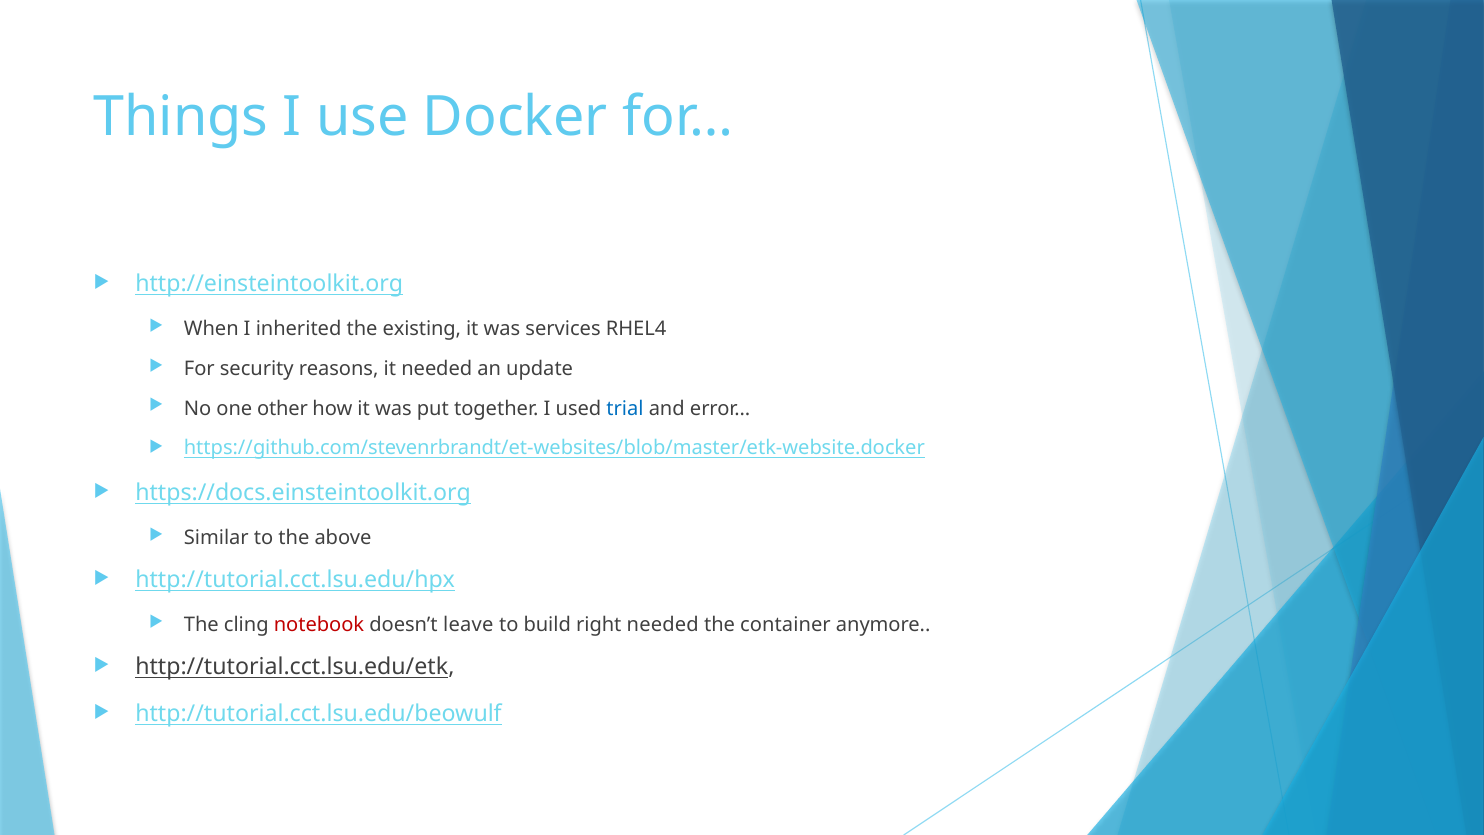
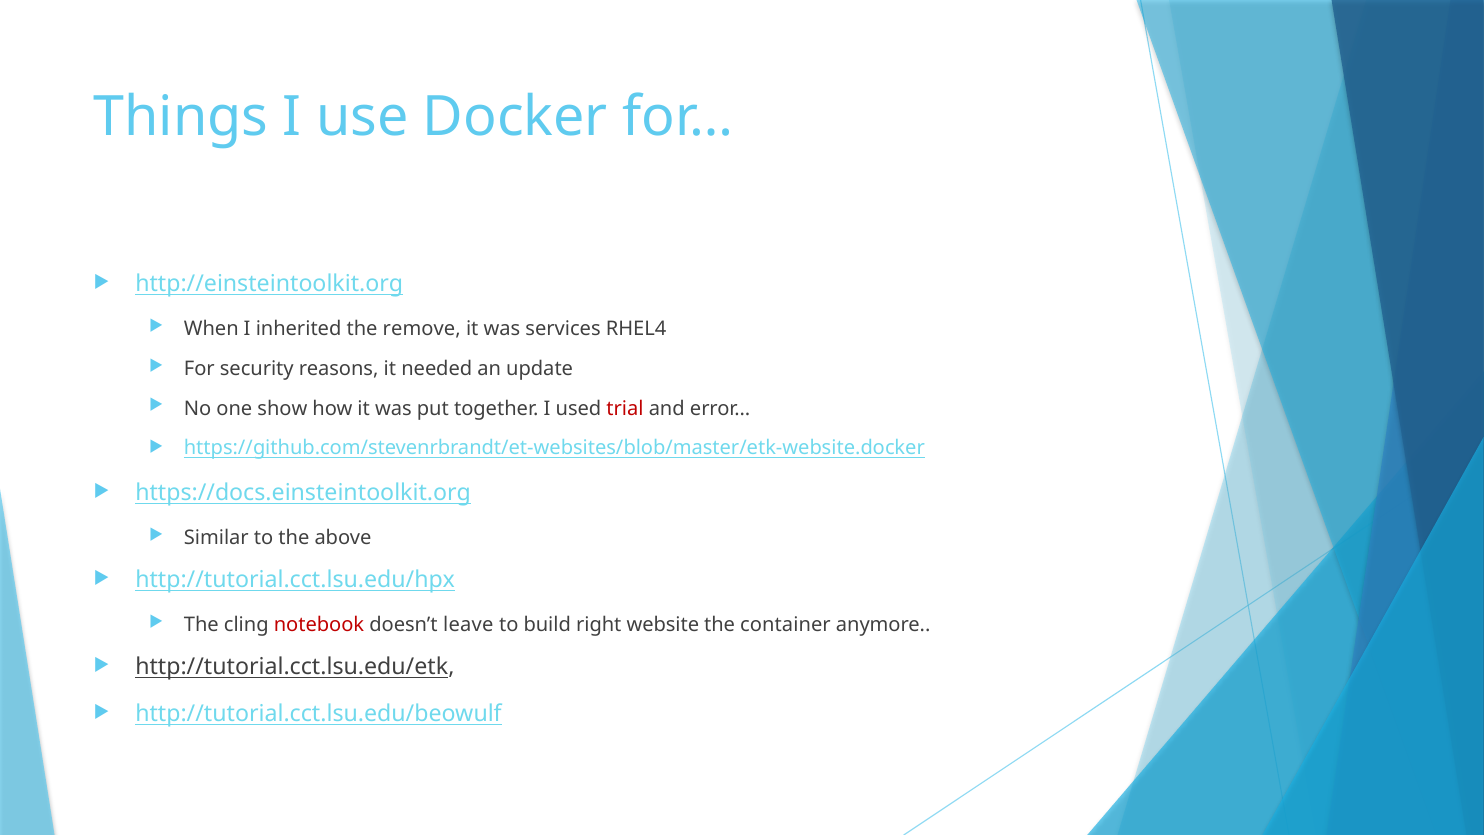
existing: existing -> remove
other: other -> show
trial colour: blue -> red
right needed: needed -> website
